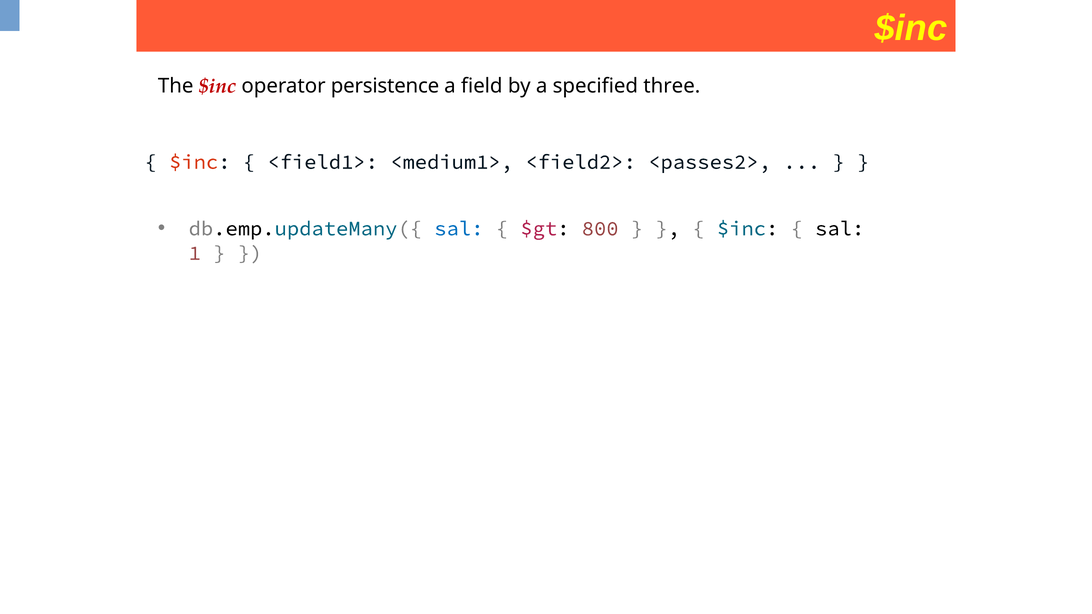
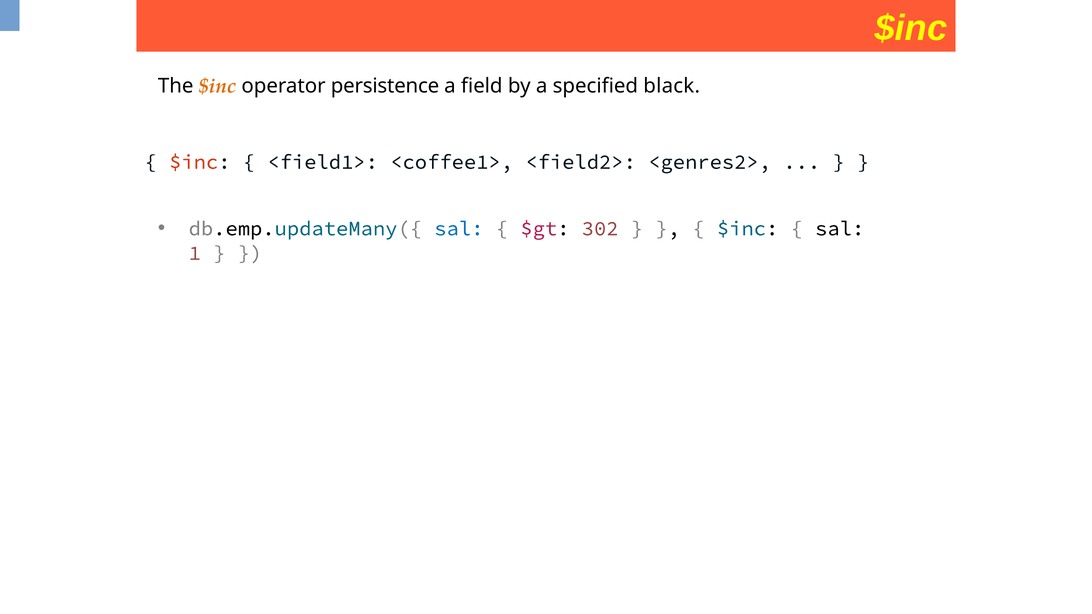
$inc at (217, 86) colour: red -> orange
three: three -> black
<medium1>: <medium1> -> <coffee1>
<passes2>: <passes2> -> <genres2>
800: 800 -> 302
